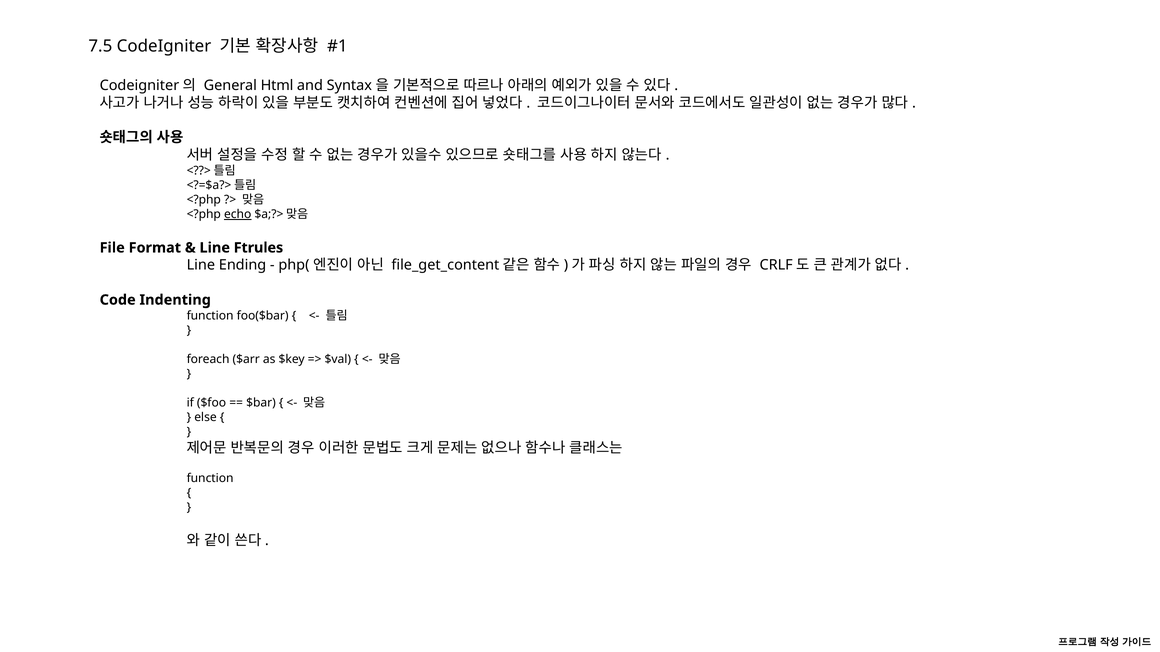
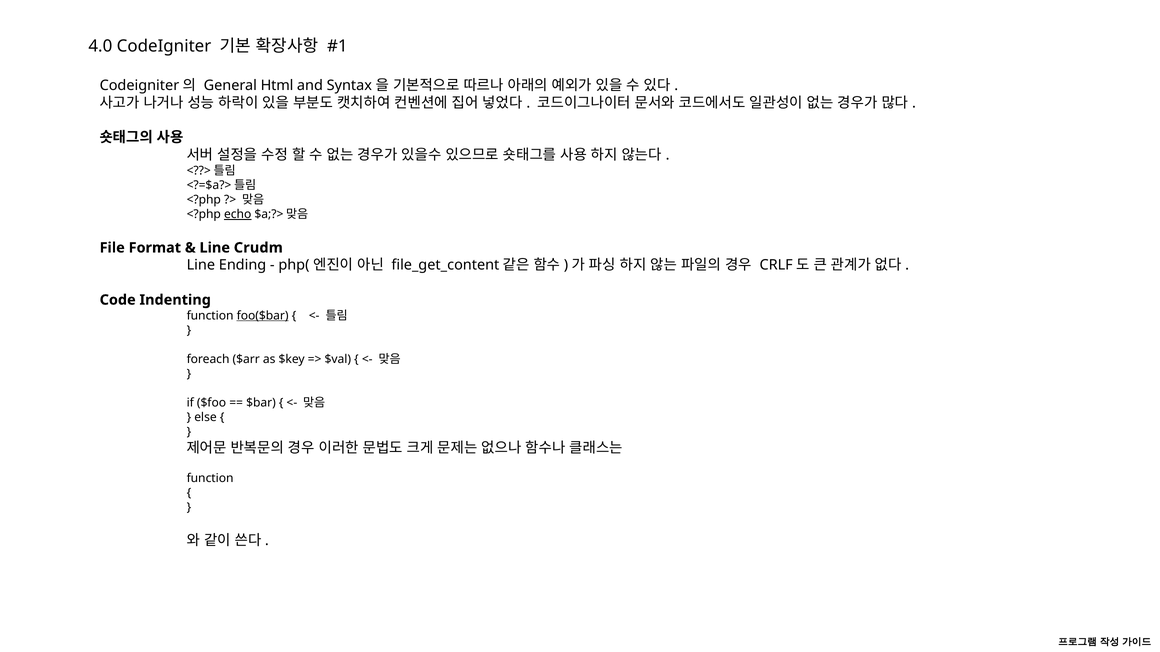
7.5: 7.5 -> 4.0
Ftrules: Ftrules -> Crudm
foo($bar underline: none -> present
